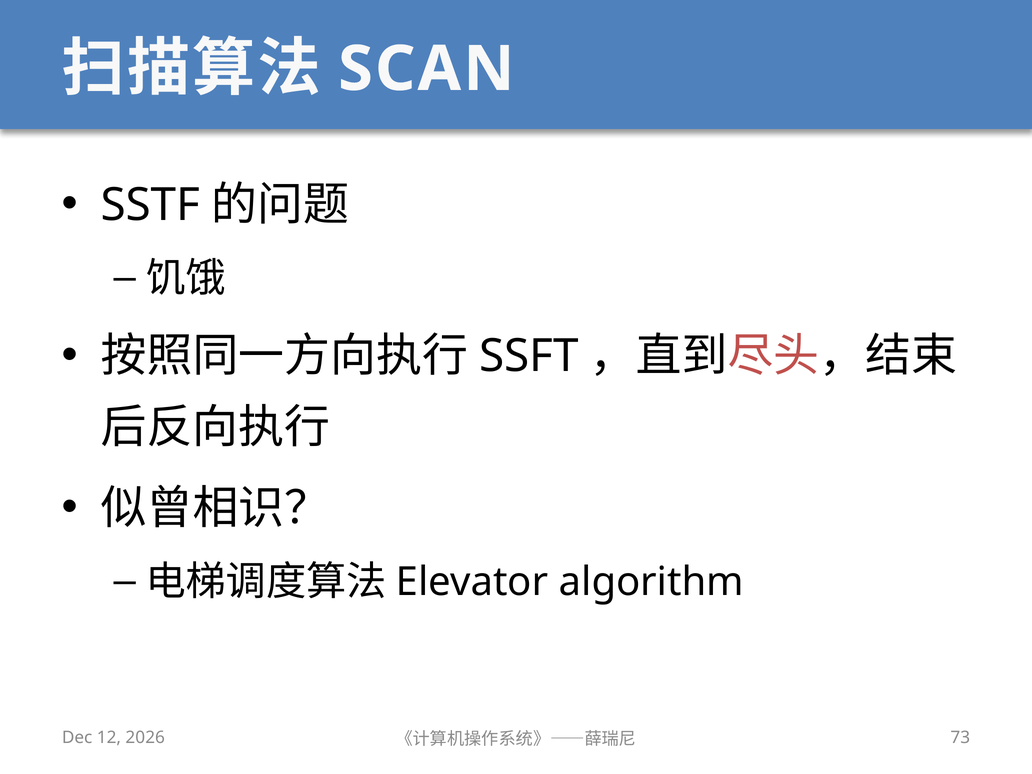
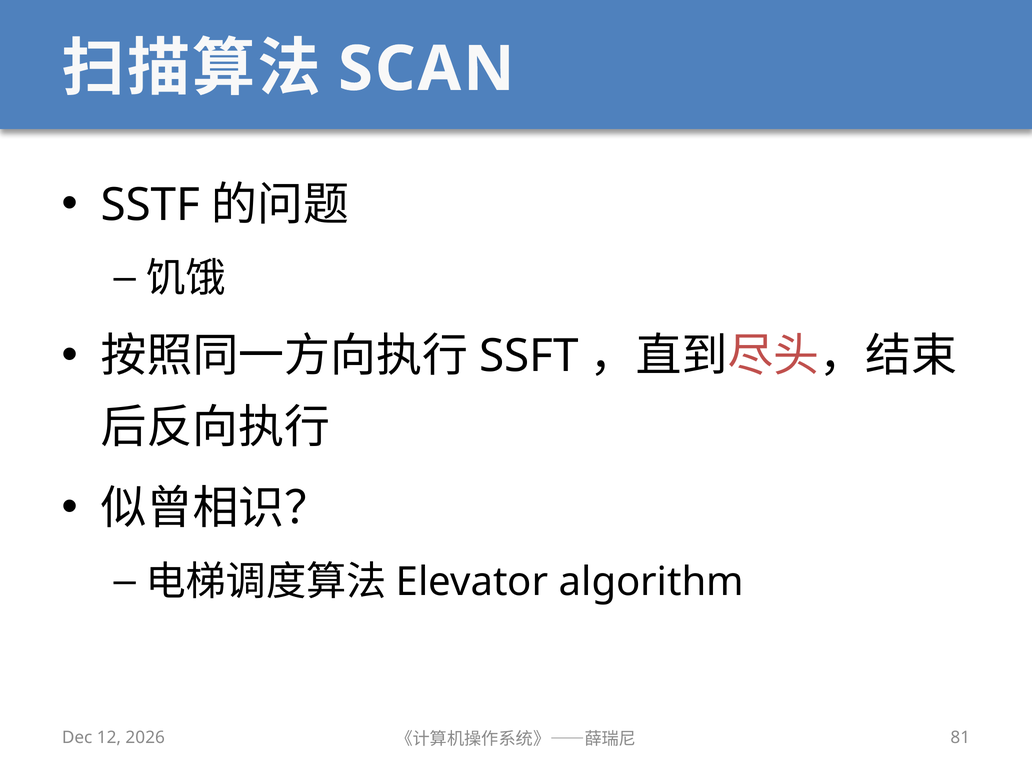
73: 73 -> 81
